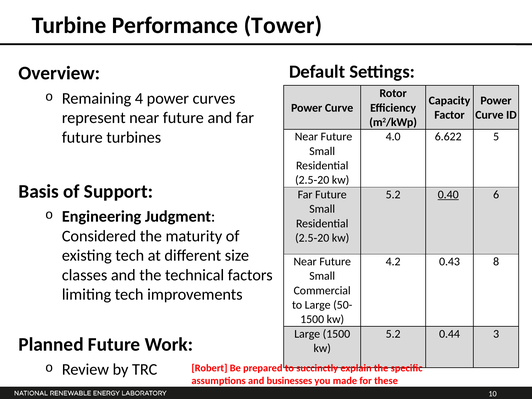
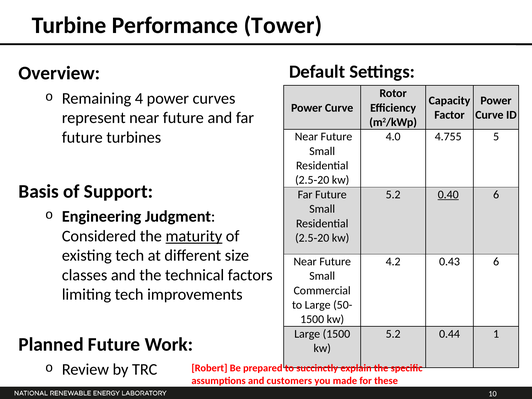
6.622: 6.622 -> 4.755
maturity underline: none -> present
0.43 8: 8 -> 6
3: 3 -> 1
businesses: businesses -> customers
